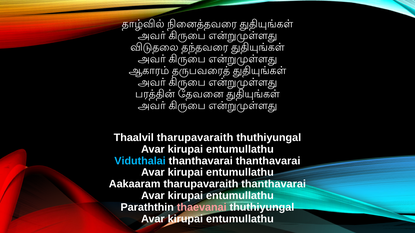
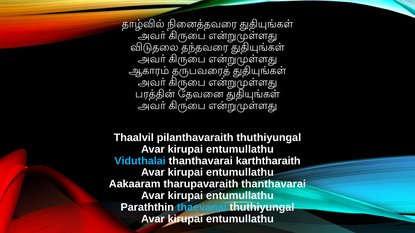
Thaalvil tharupavaraith: tharupavaraith -> pilanthavaraith
thanthavarai thanthavarai: thanthavarai -> karththaraith
thaevanai colour: pink -> light blue
